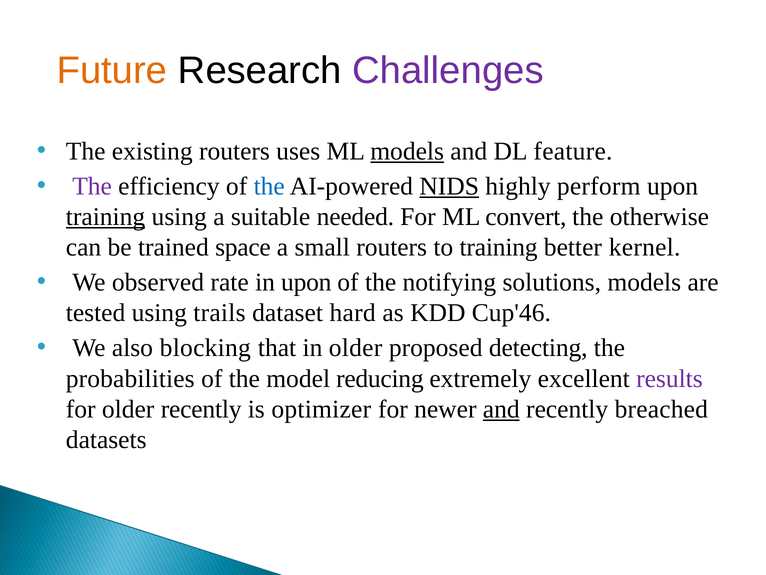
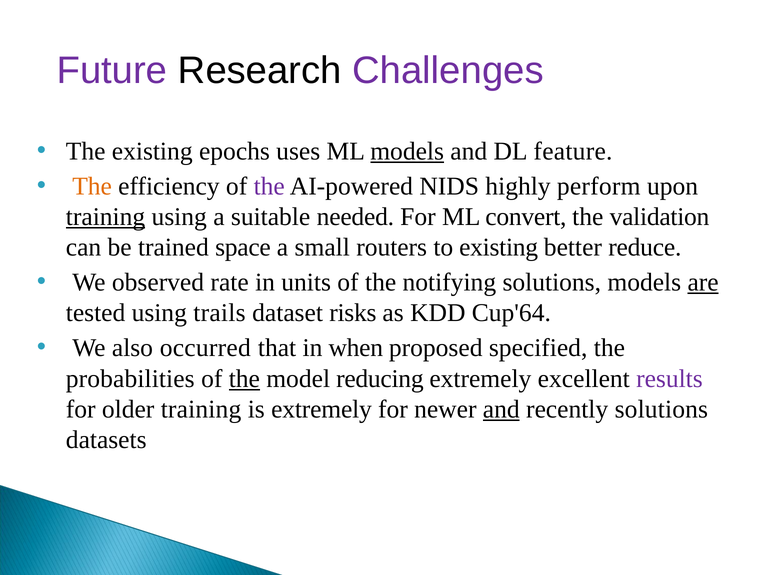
Future colour: orange -> purple
existing routers: routers -> epochs
The at (92, 186) colour: purple -> orange
the at (269, 186) colour: blue -> purple
NIDS underline: present -> none
otherwise: otherwise -> validation
to training: training -> existing
kernel: kernel -> reduce
in upon: upon -> units
are underline: none -> present
hard: hard -> risks
Cup'46: Cup'46 -> Cup'64
blocking: blocking -> occurred
in older: older -> when
detecting: detecting -> specified
the at (244, 378) underline: none -> present
older recently: recently -> training
is optimizer: optimizer -> extremely
recently breached: breached -> solutions
